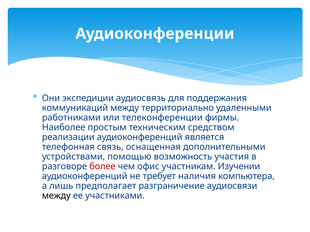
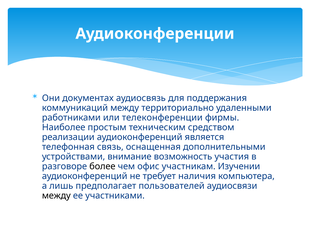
экспедиции: экспедиции -> документах
помощью: помощью -> внимание
более colour: red -> black
разграничение: разграничение -> пользователей
